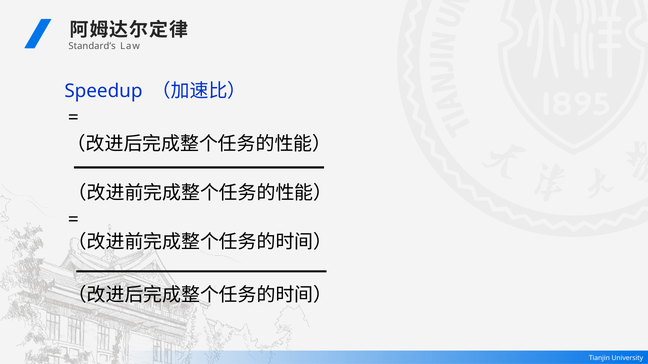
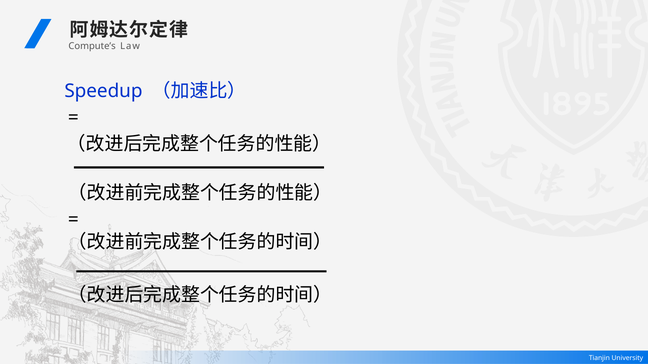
Standard’s: Standard’s -> Compute’s
